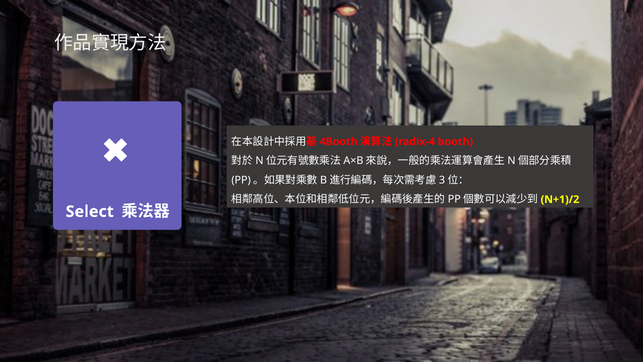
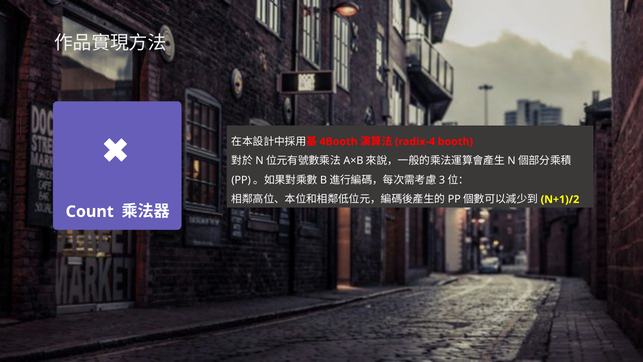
Select: Select -> Count
